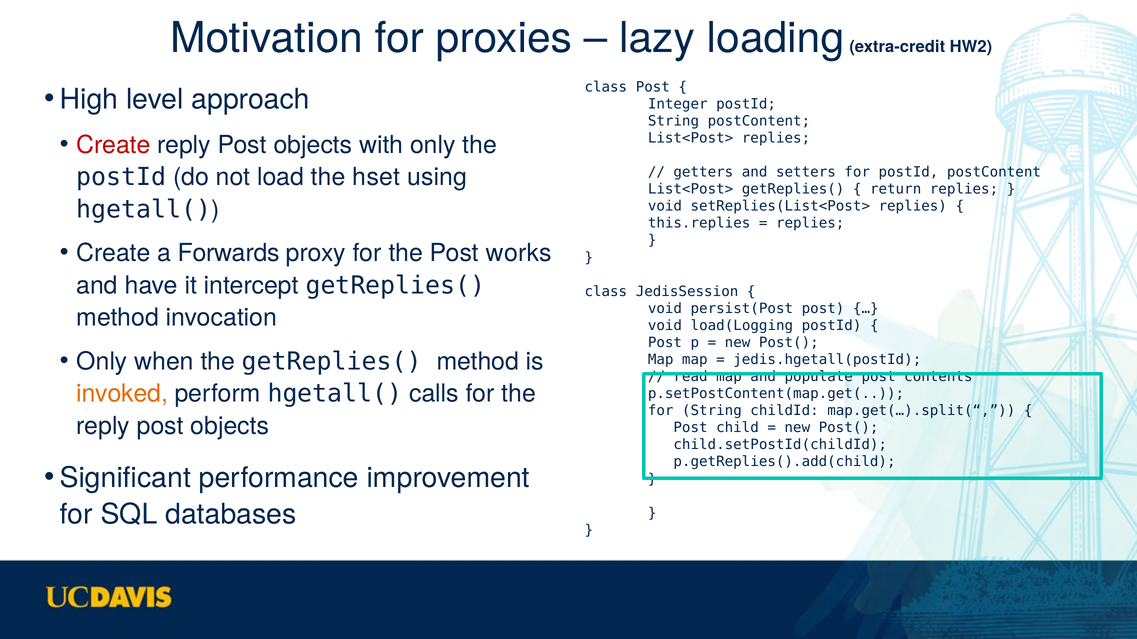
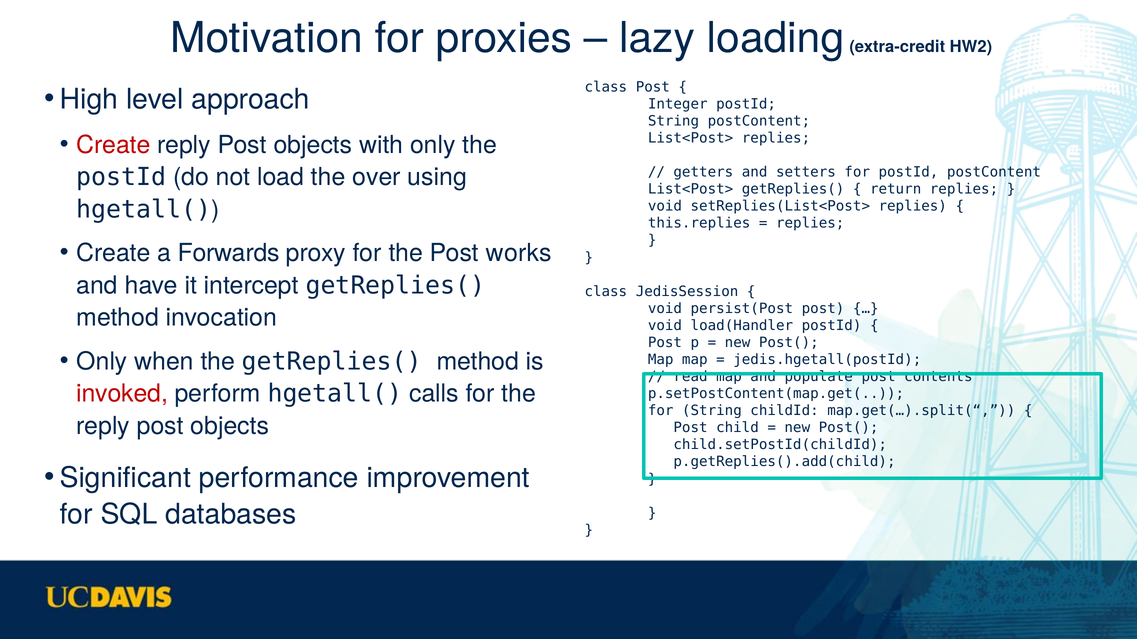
hset: hset -> over
load(Logging: load(Logging -> load(Handler
invoked colour: orange -> red
